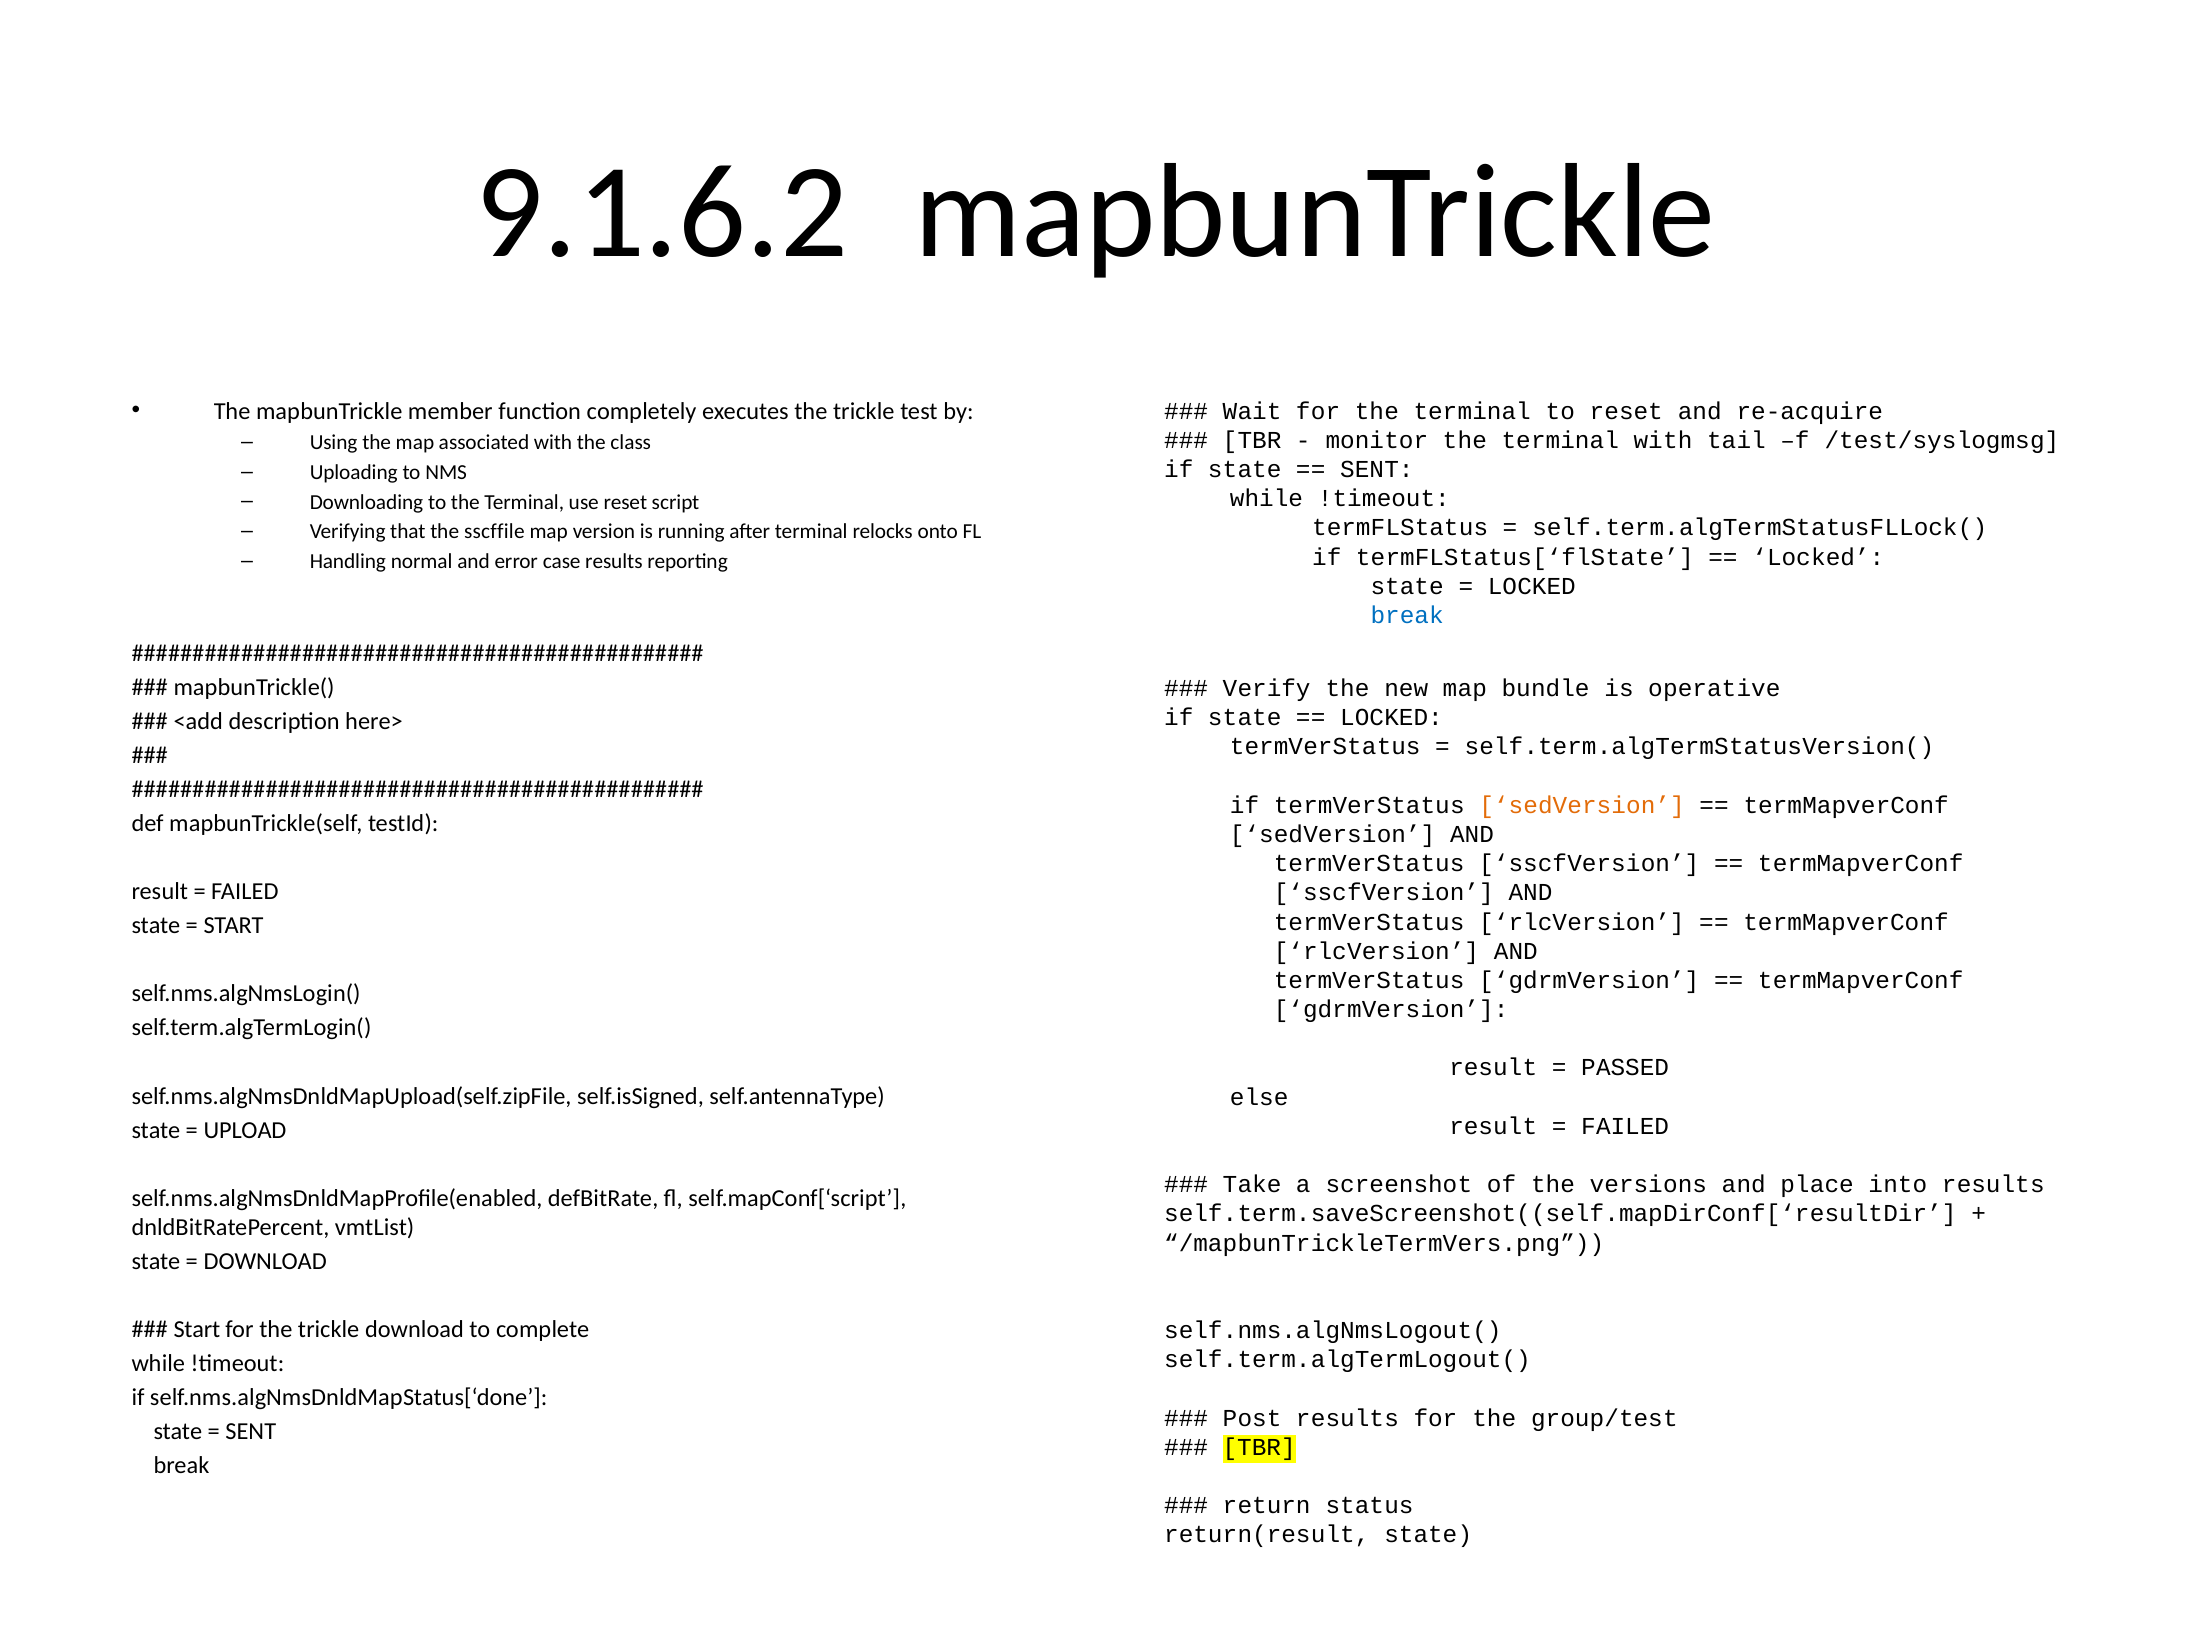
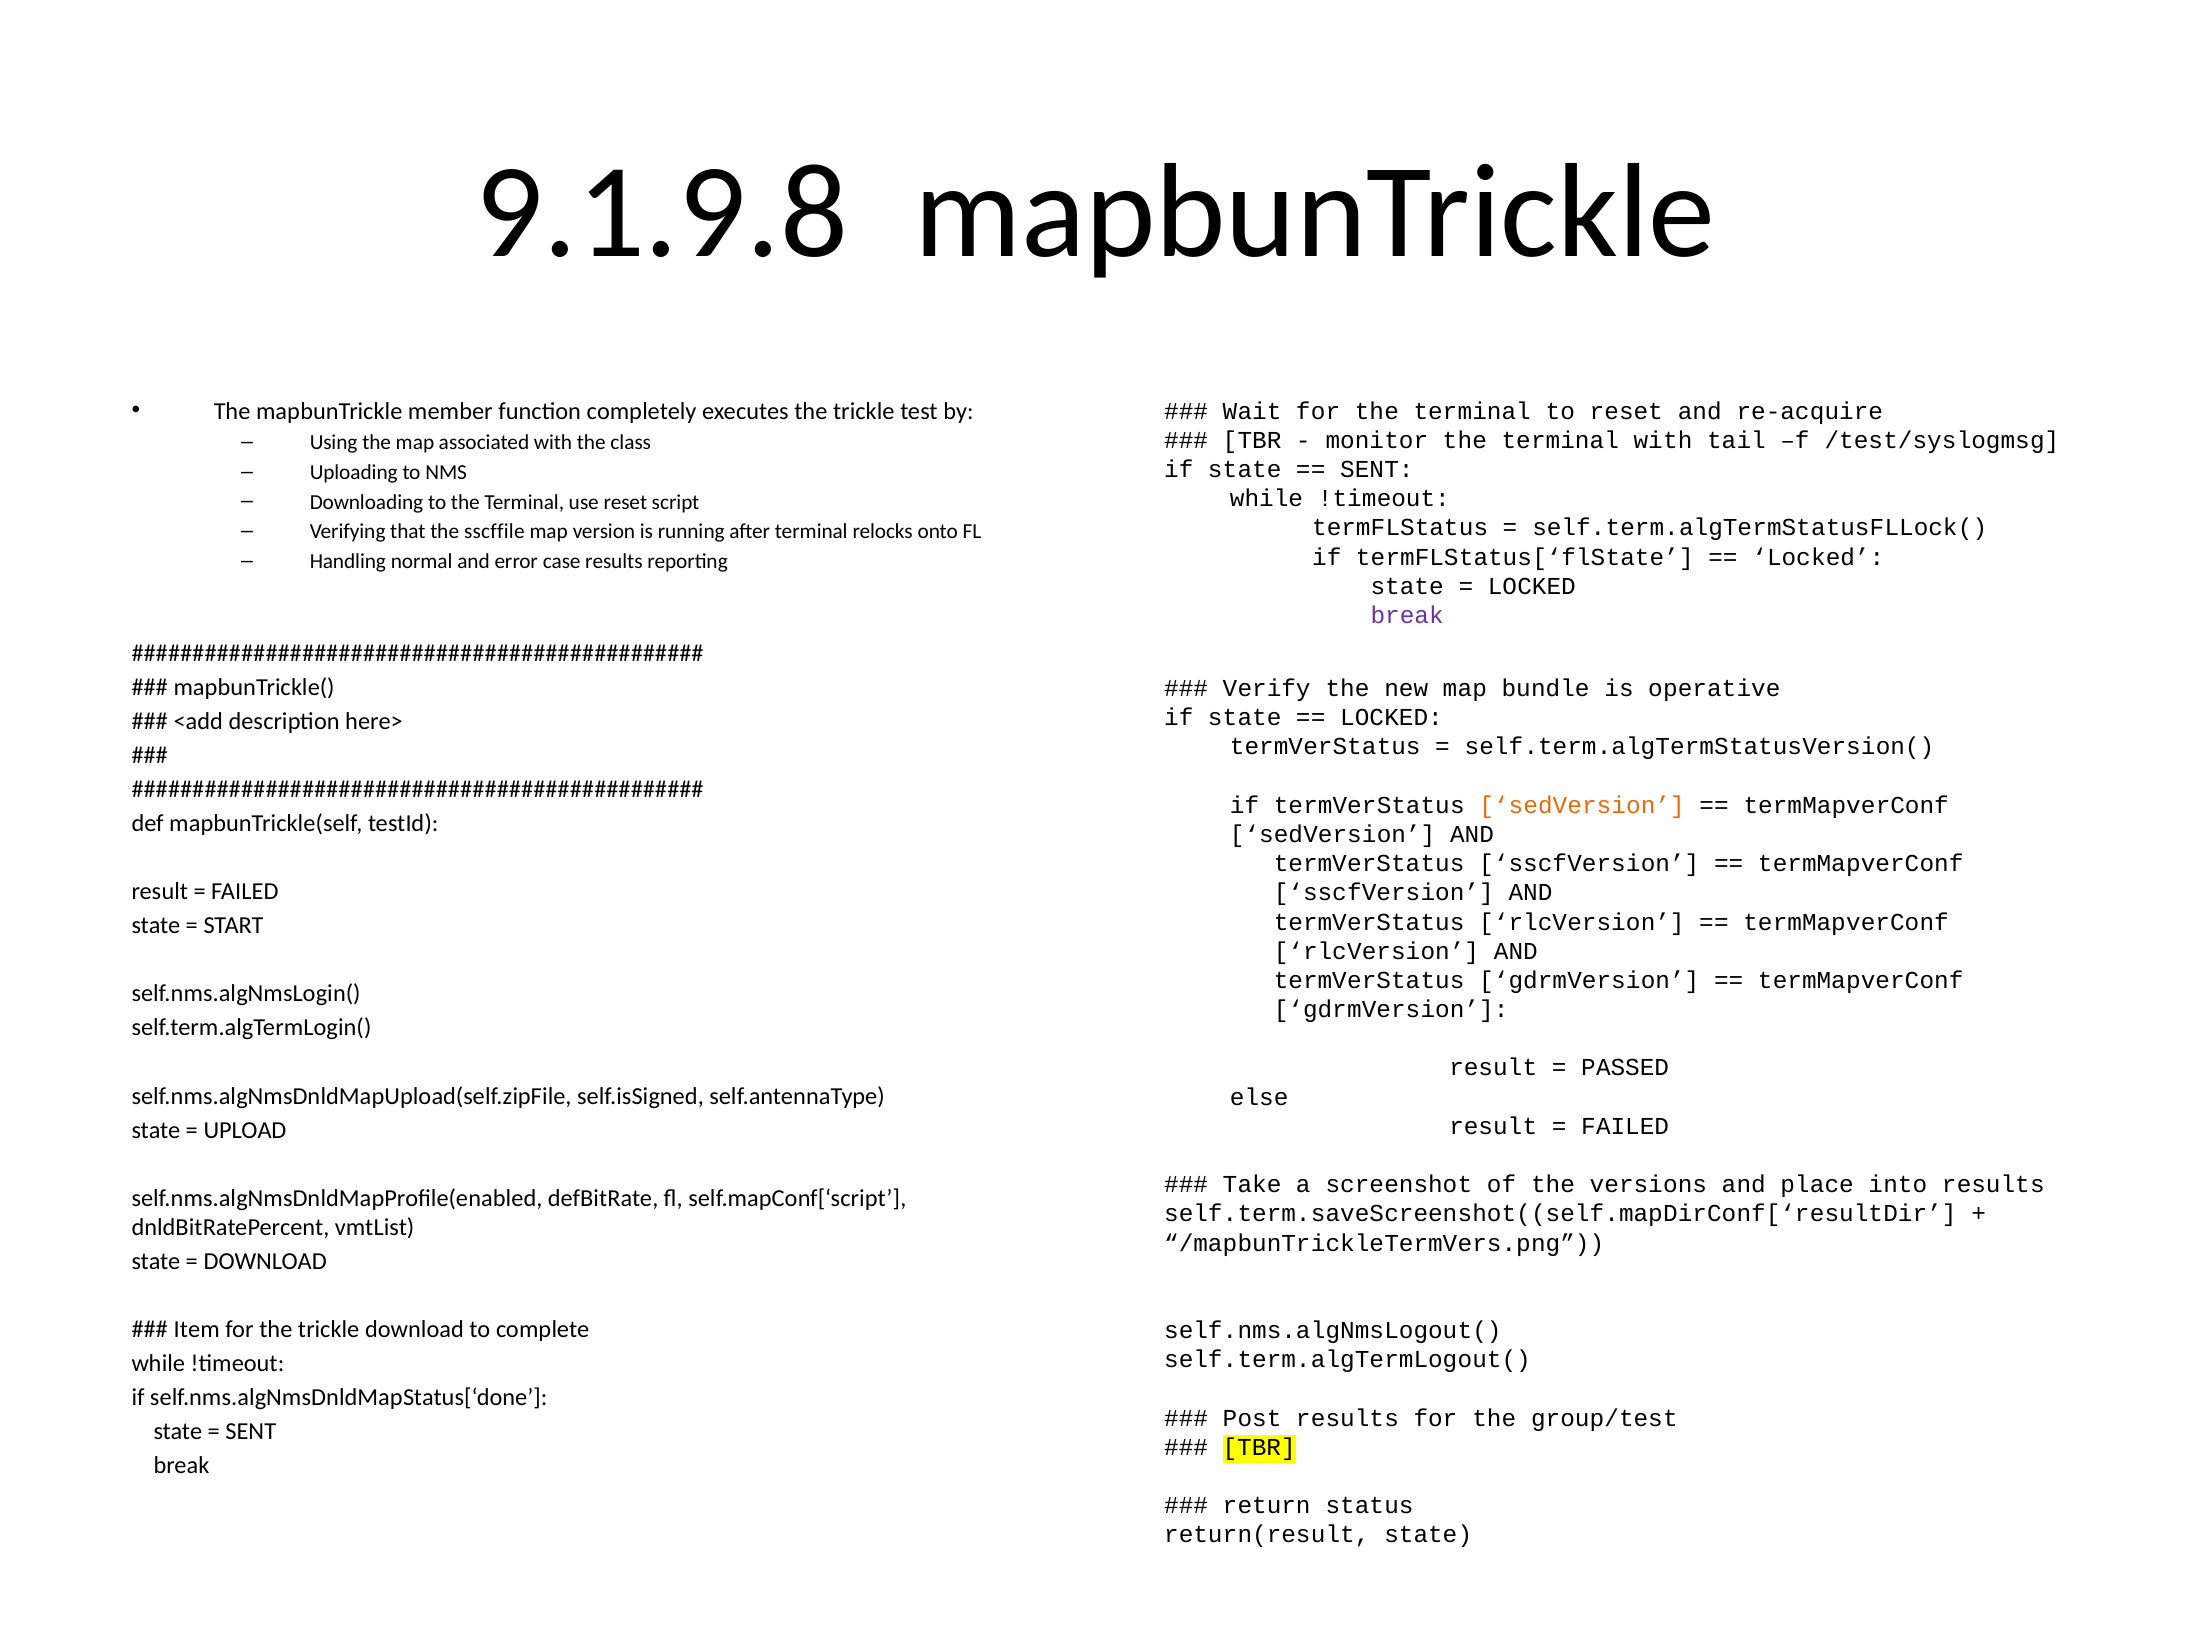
9.1.6.2: 9.1.6.2 -> 9.1.9.8
break at (1407, 615) colour: blue -> purple
Start at (197, 1329): Start -> Item
